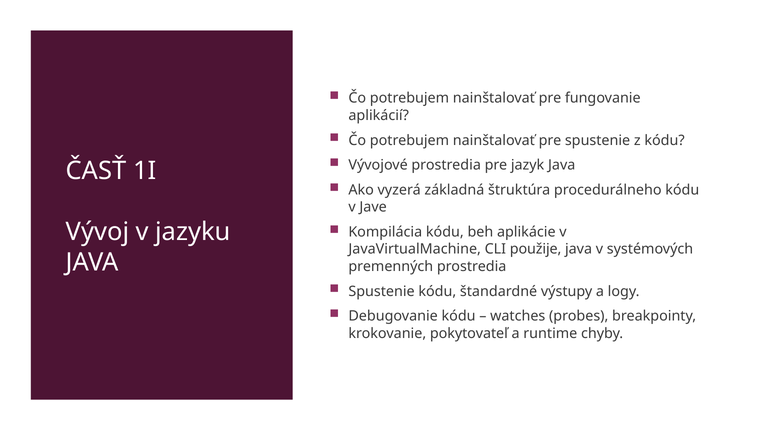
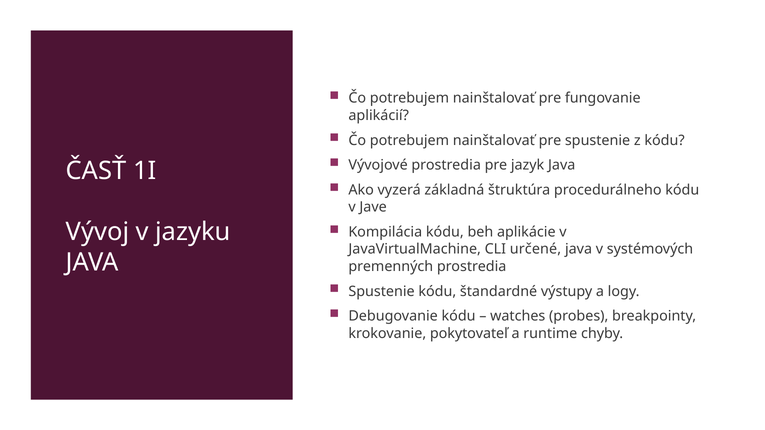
použije: použije -> určené
